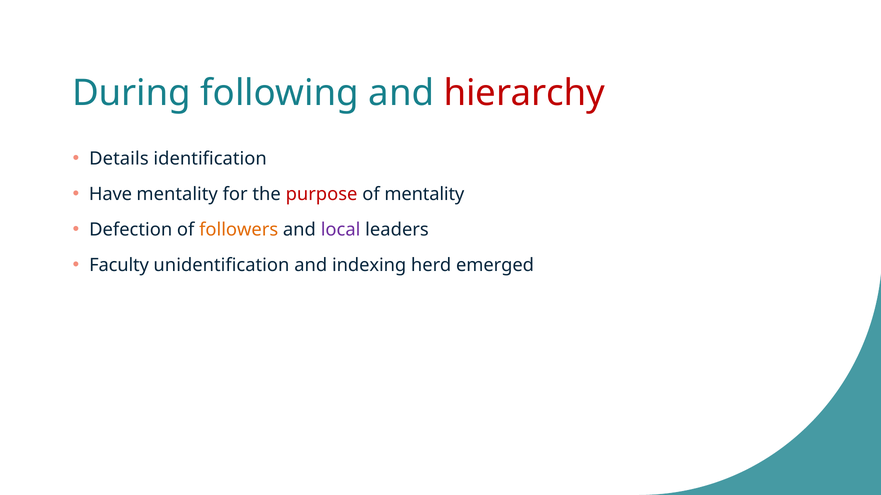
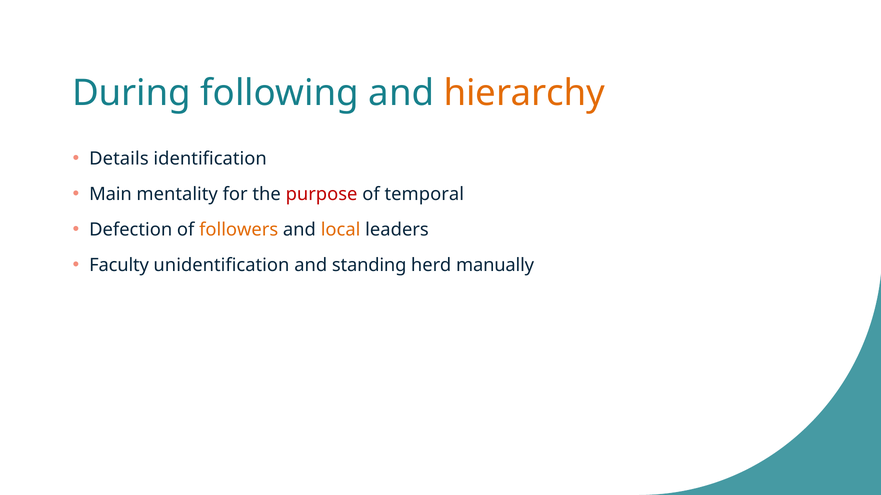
hierarchy colour: red -> orange
Have: Have -> Main
of mentality: mentality -> temporal
local colour: purple -> orange
indexing: indexing -> standing
emerged: emerged -> manually
